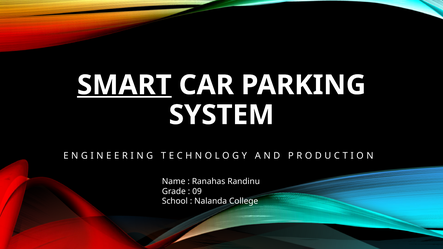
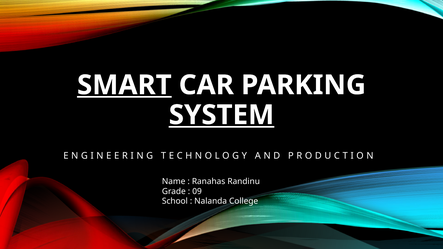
SYSTEM underline: none -> present
